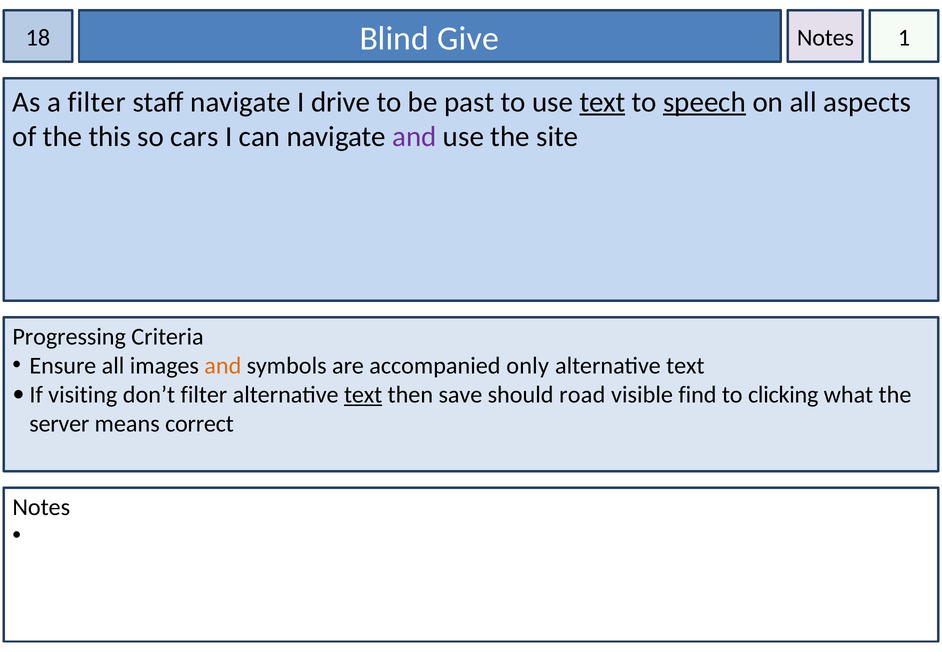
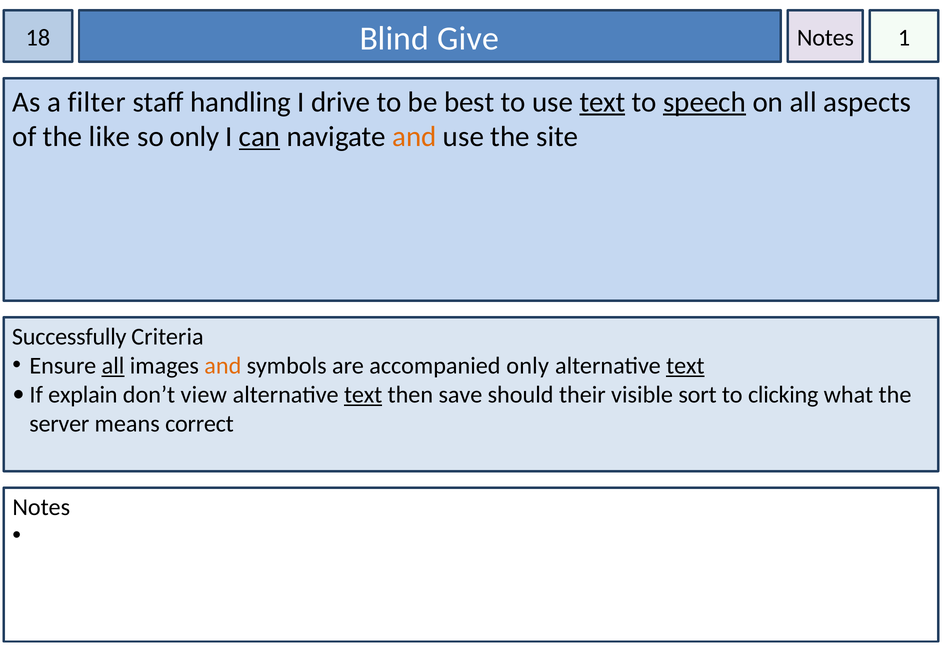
staff navigate: navigate -> handling
past: past -> best
this: this -> like
so cars: cars -> only
can underline: none -> present
and at (414, 137) colour: purple -> orange
Progressing: Progressing -> Successfully
all at (113, 366) underline: none -> present
text at (685, 366) underline: none -> present
visiting: visiting -> explain
don’t filter: filter -> view
road: road -> their
find: find -> sort
